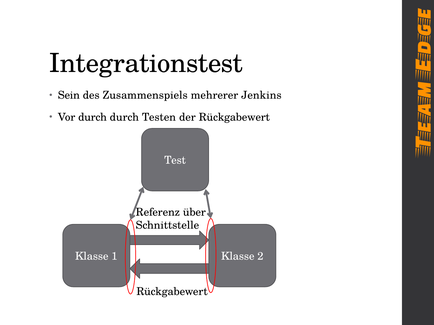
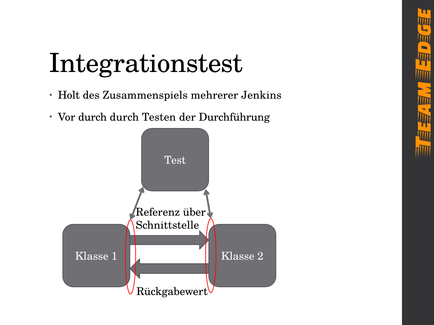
Sein: Sein -> Holt
der Rückgabewert: Rückgabewert -> Durchführung
